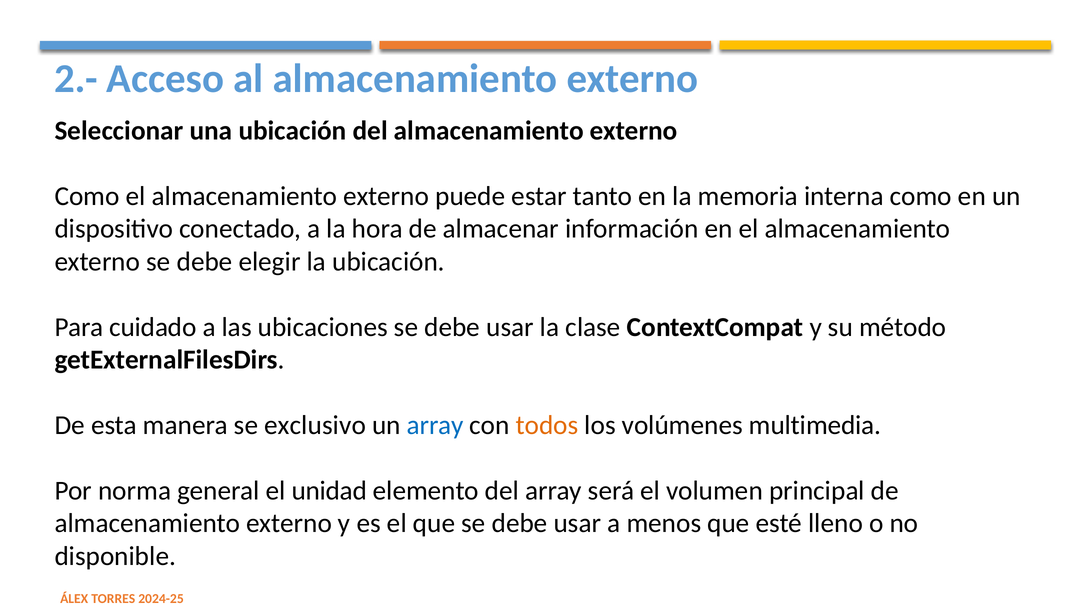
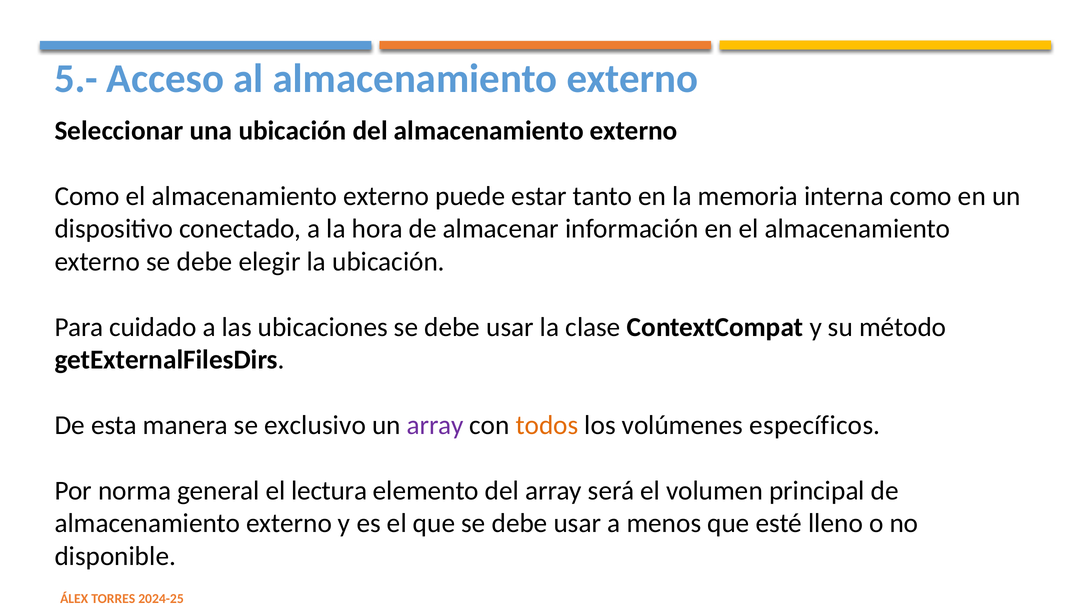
2.-: 2.- -> 5.-
array at (435, 425) colour: blue -> purple
multimedia: multimedia -> específicos
unidad: unidad -> lectura
